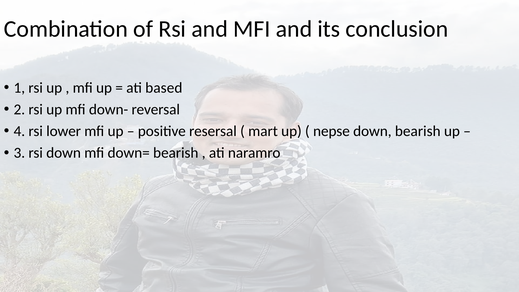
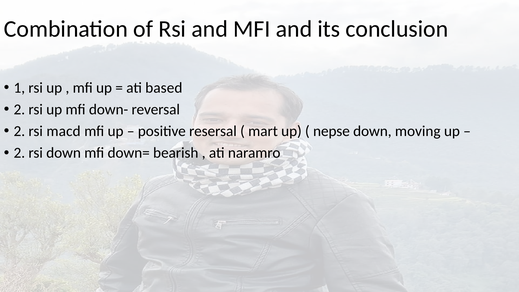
4 at (19, 131): 4 -> 2
lower: lower -> macd
down bearish: bearish -> moving
3 at (19, 153): 3 -> 2
